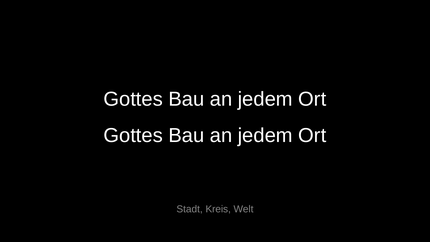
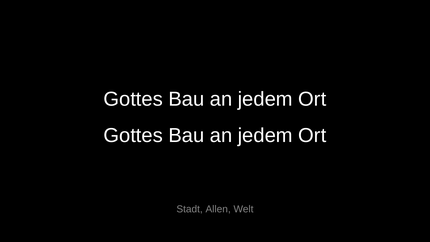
Kreis: Kreis -> Allen
